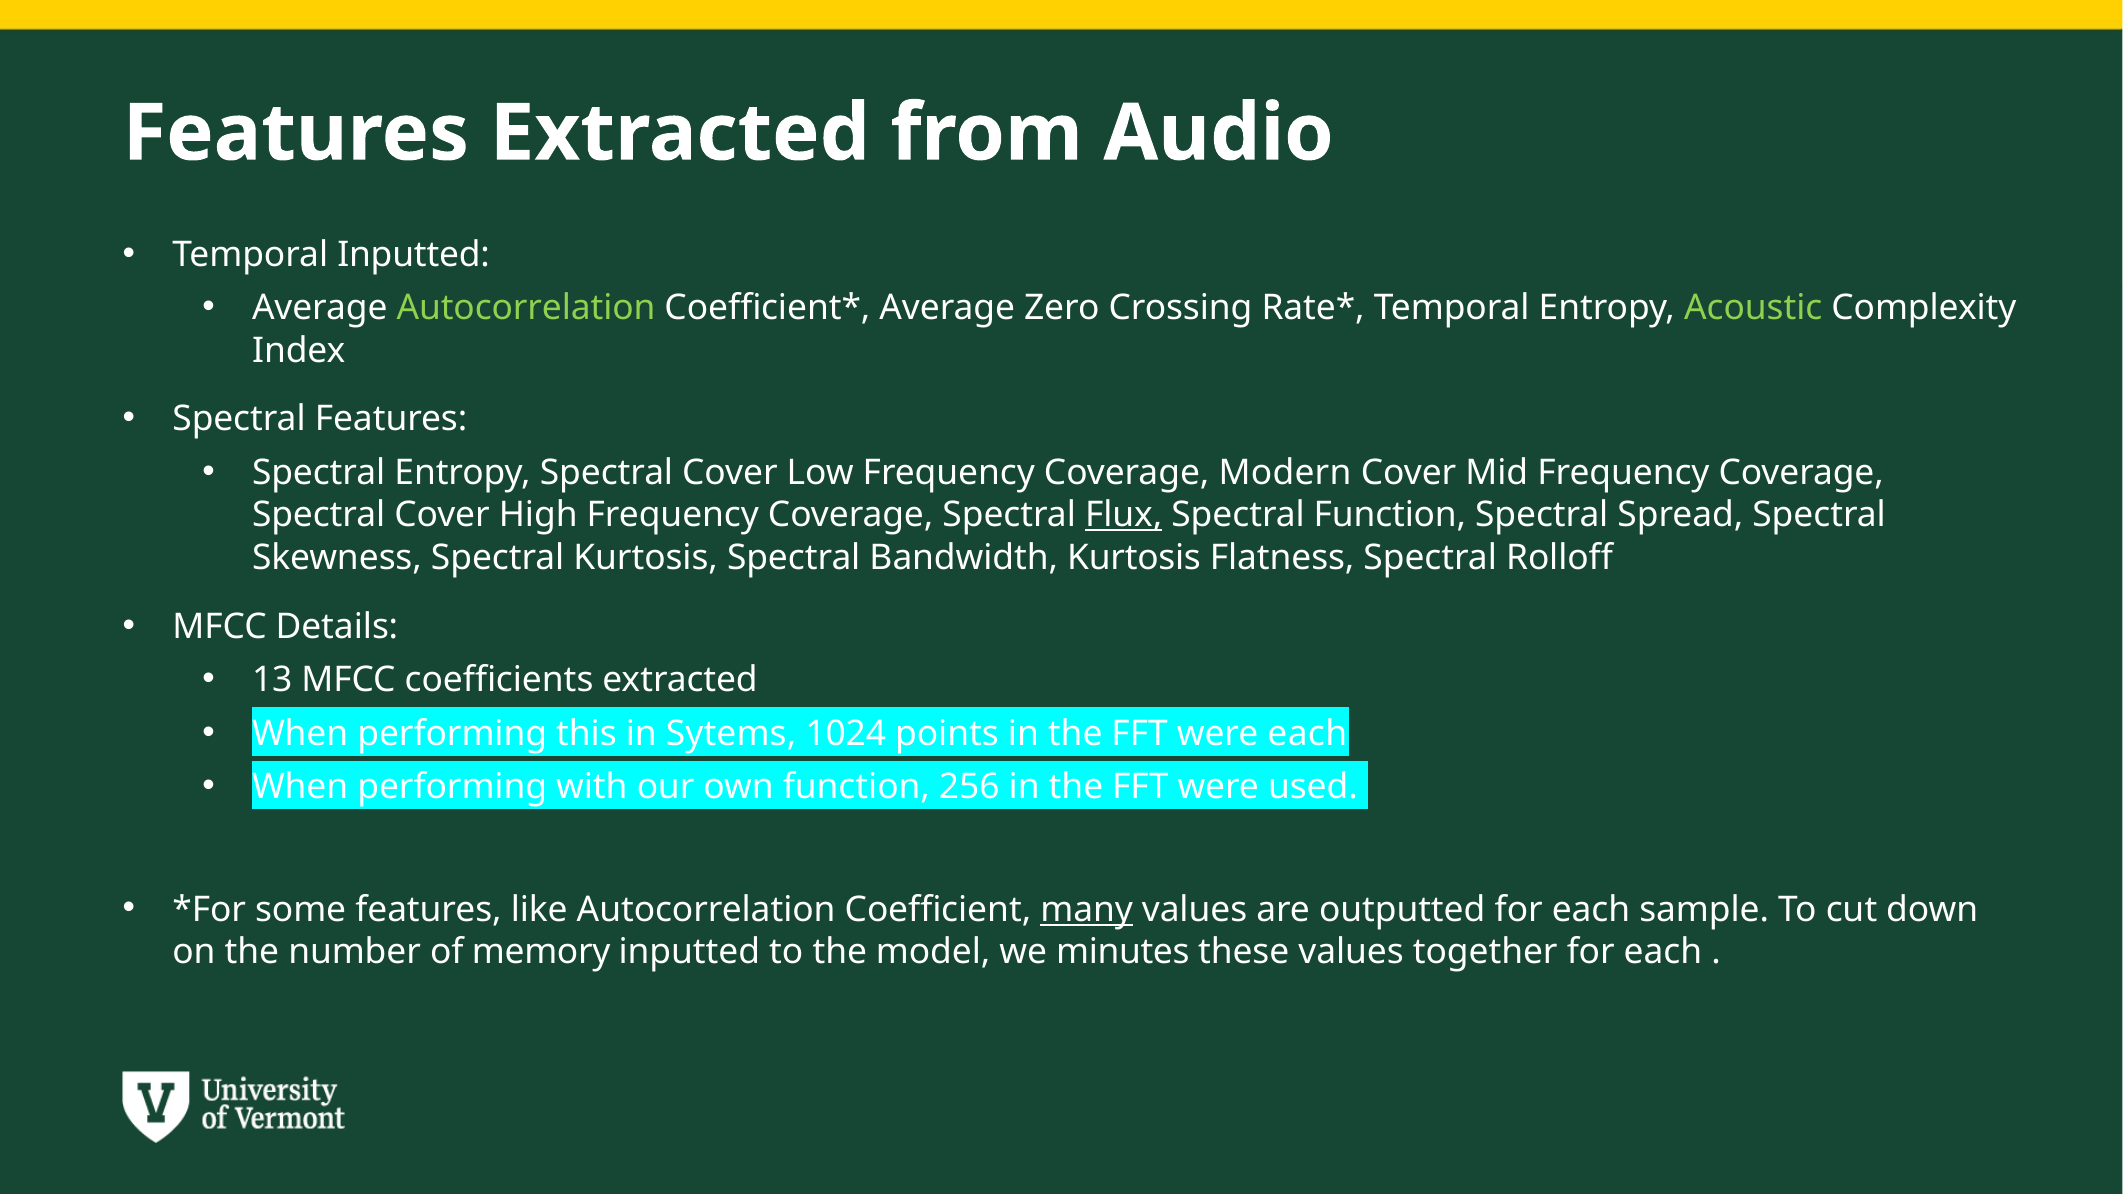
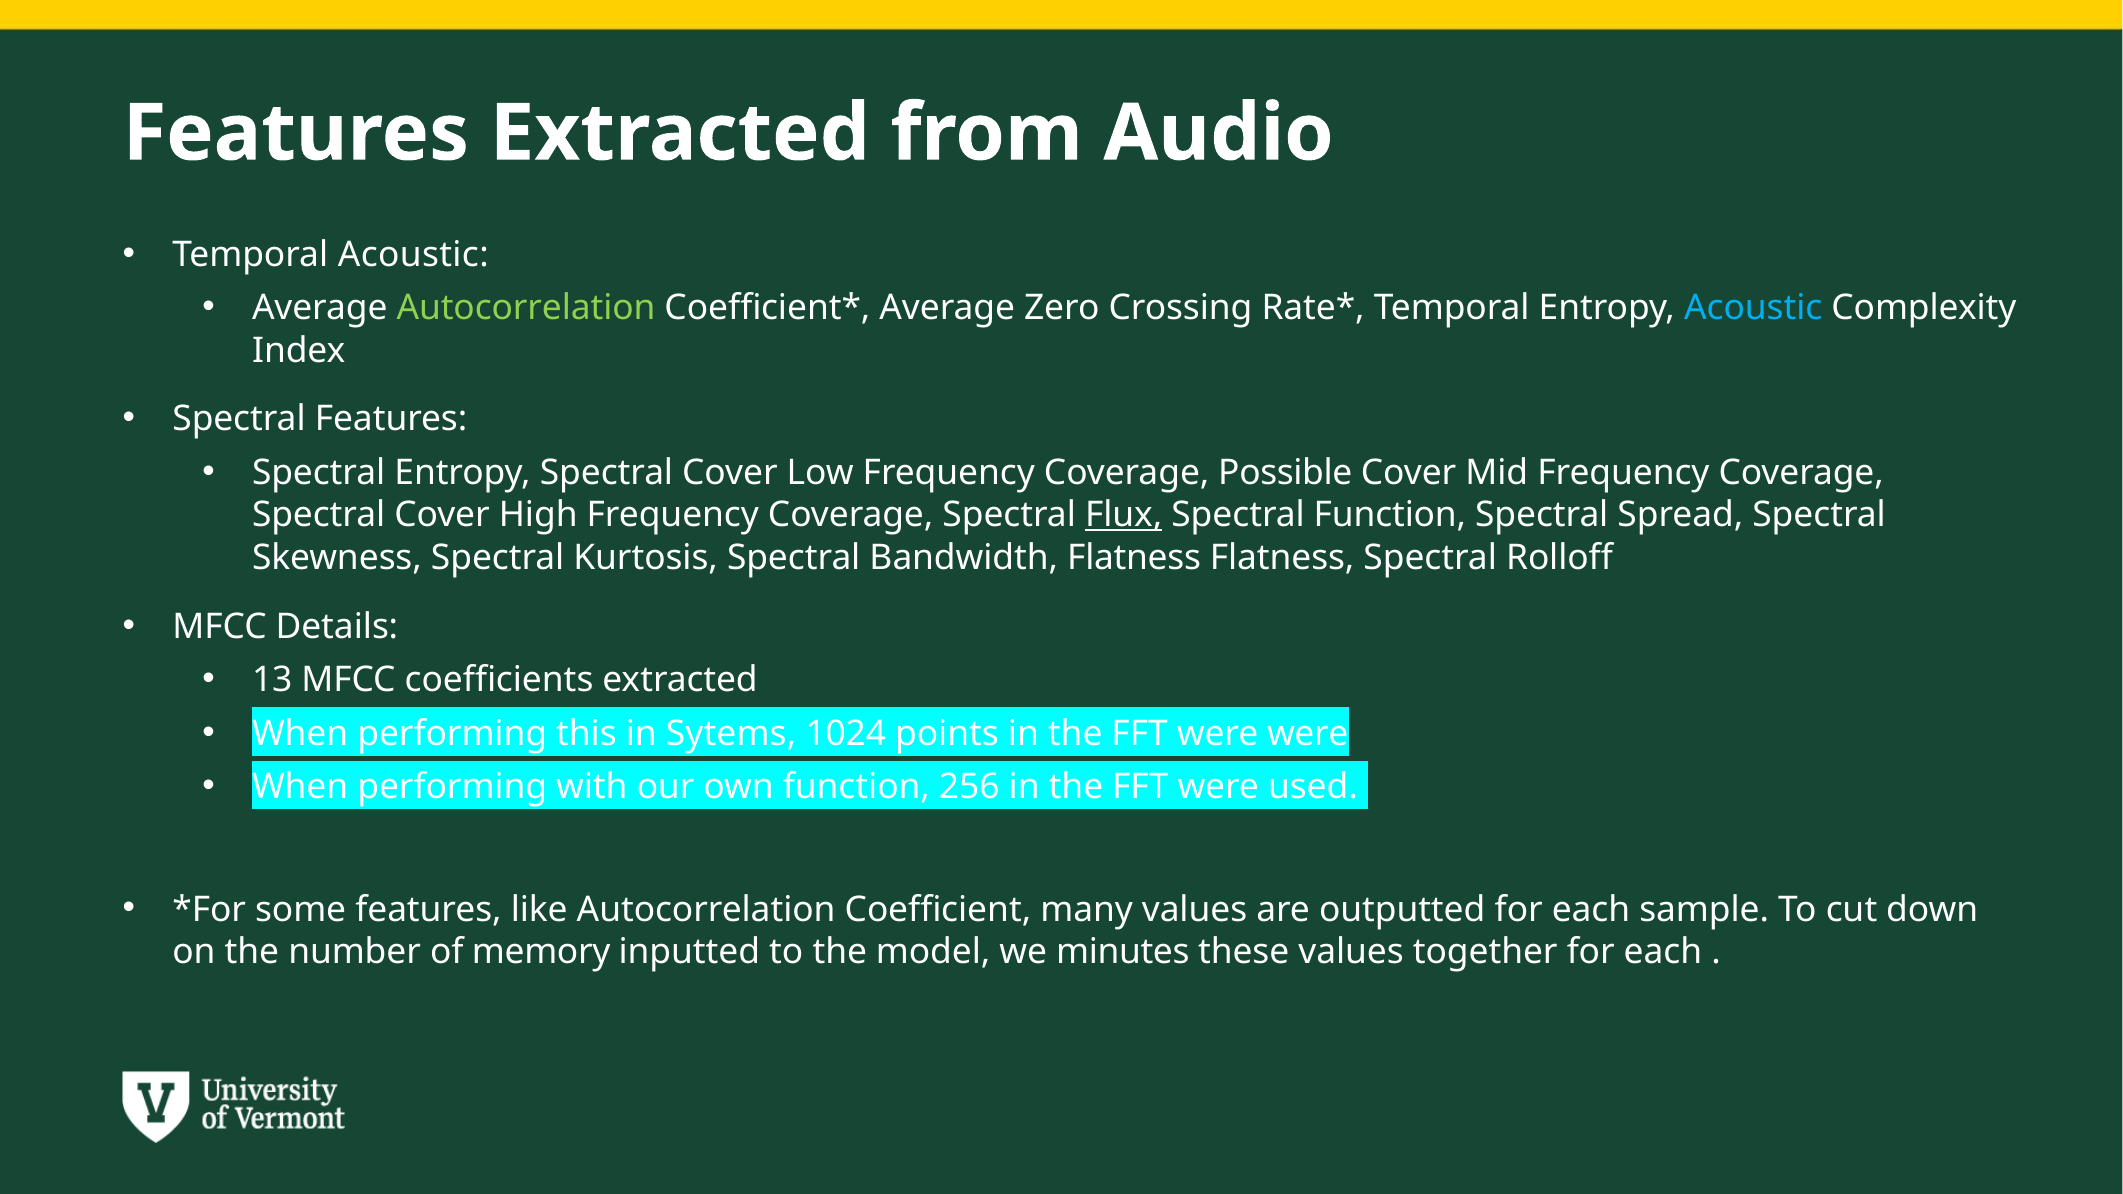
Temporal Inputted: Inputted -> Acoustic
Acoustic at (1753, 308) colour: light green -> light blue
Modern: Modern -> Possible
Bandwidth Kurtosis: Kurtosis -> Flatness
were each: each -> were
many underline: present -> none
